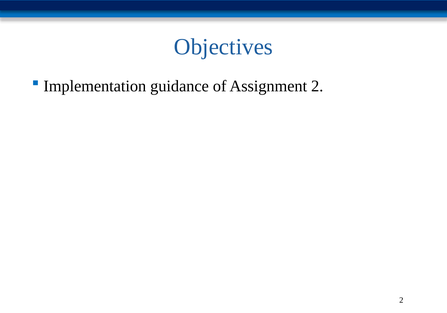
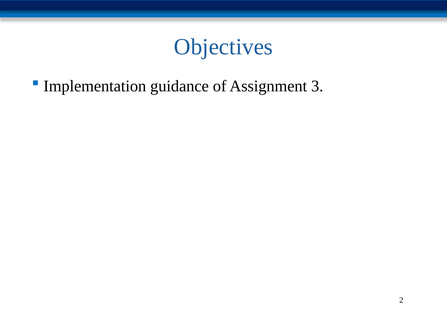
Assignment 2: 2 -> 3
